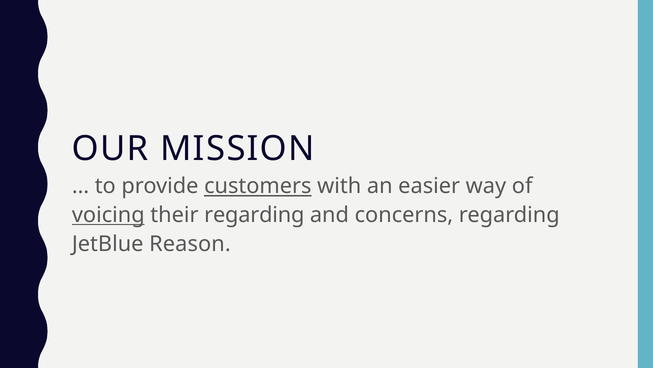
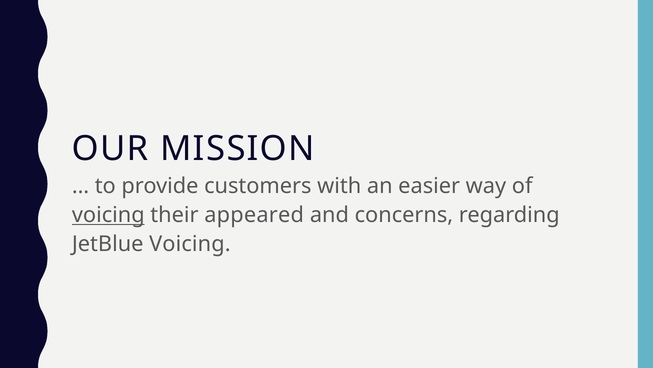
customers underline: present -> none
their regarding: regarding -> appeared
JetBlue Reason: Reason -> Voicing
